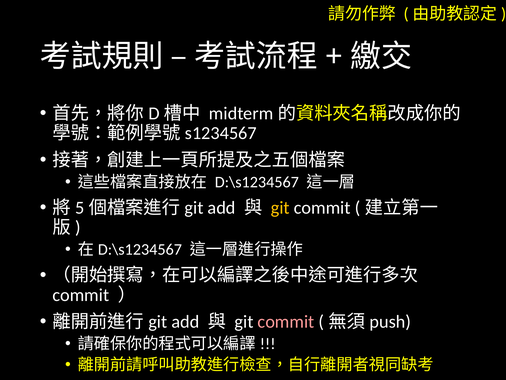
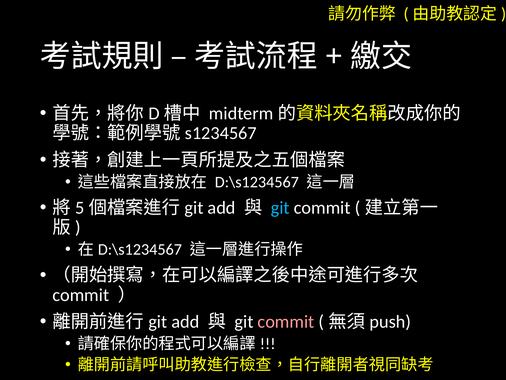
git at (280, 207) colour: yellow -> light blue
